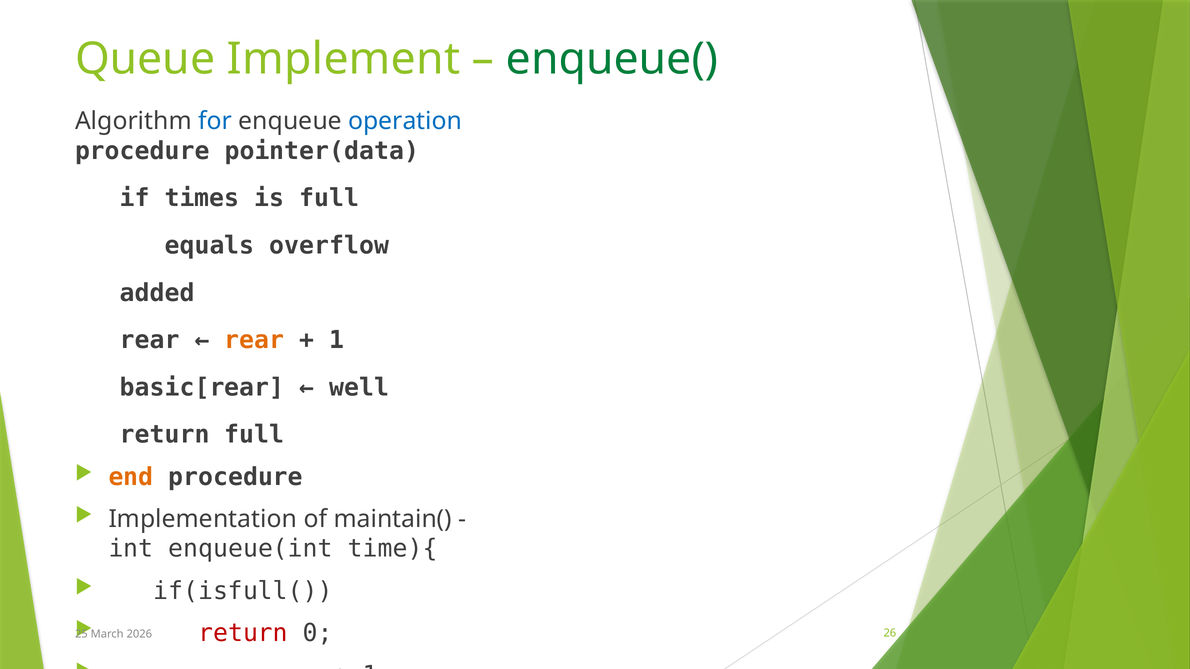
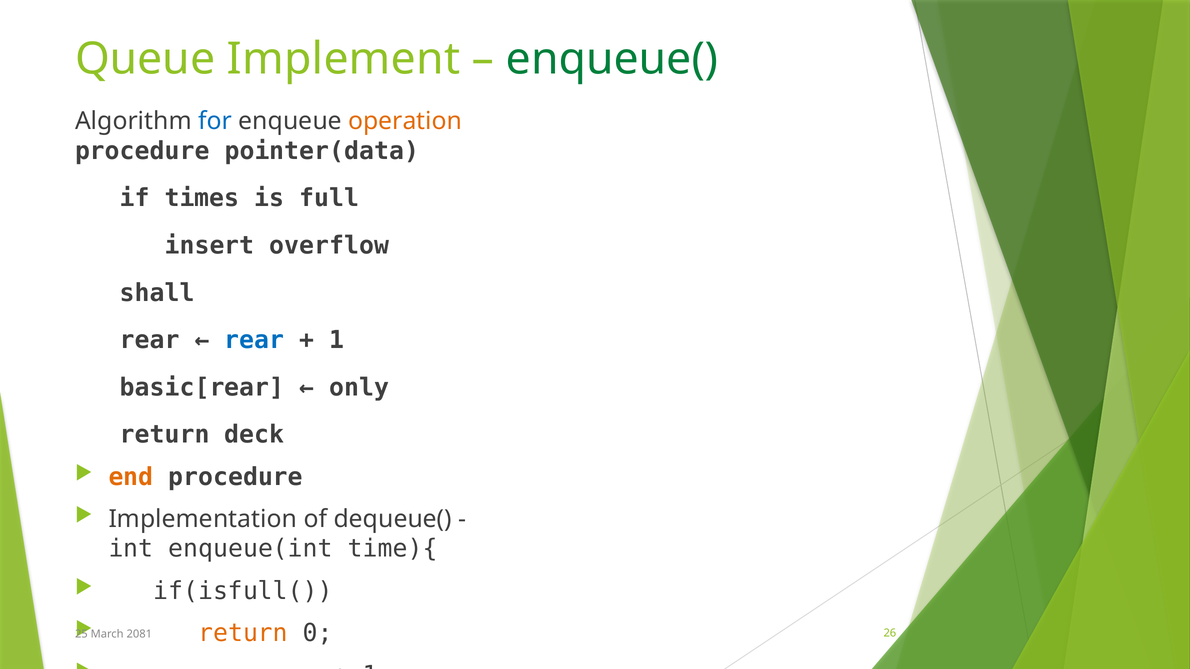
operation colour: blue -> orange
equals: equals -> insert
added: added -> shall
rear at (254, 340) colour: orange -> blue
well: well -> only
return full: full -> deck
maintain(: maintain( -> dequeue(
return at (243, 633) colour: red -> orange
2026: 2026 -> 2081
